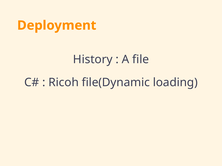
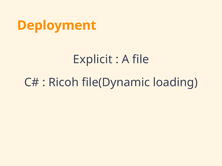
History: History -> Explicit
